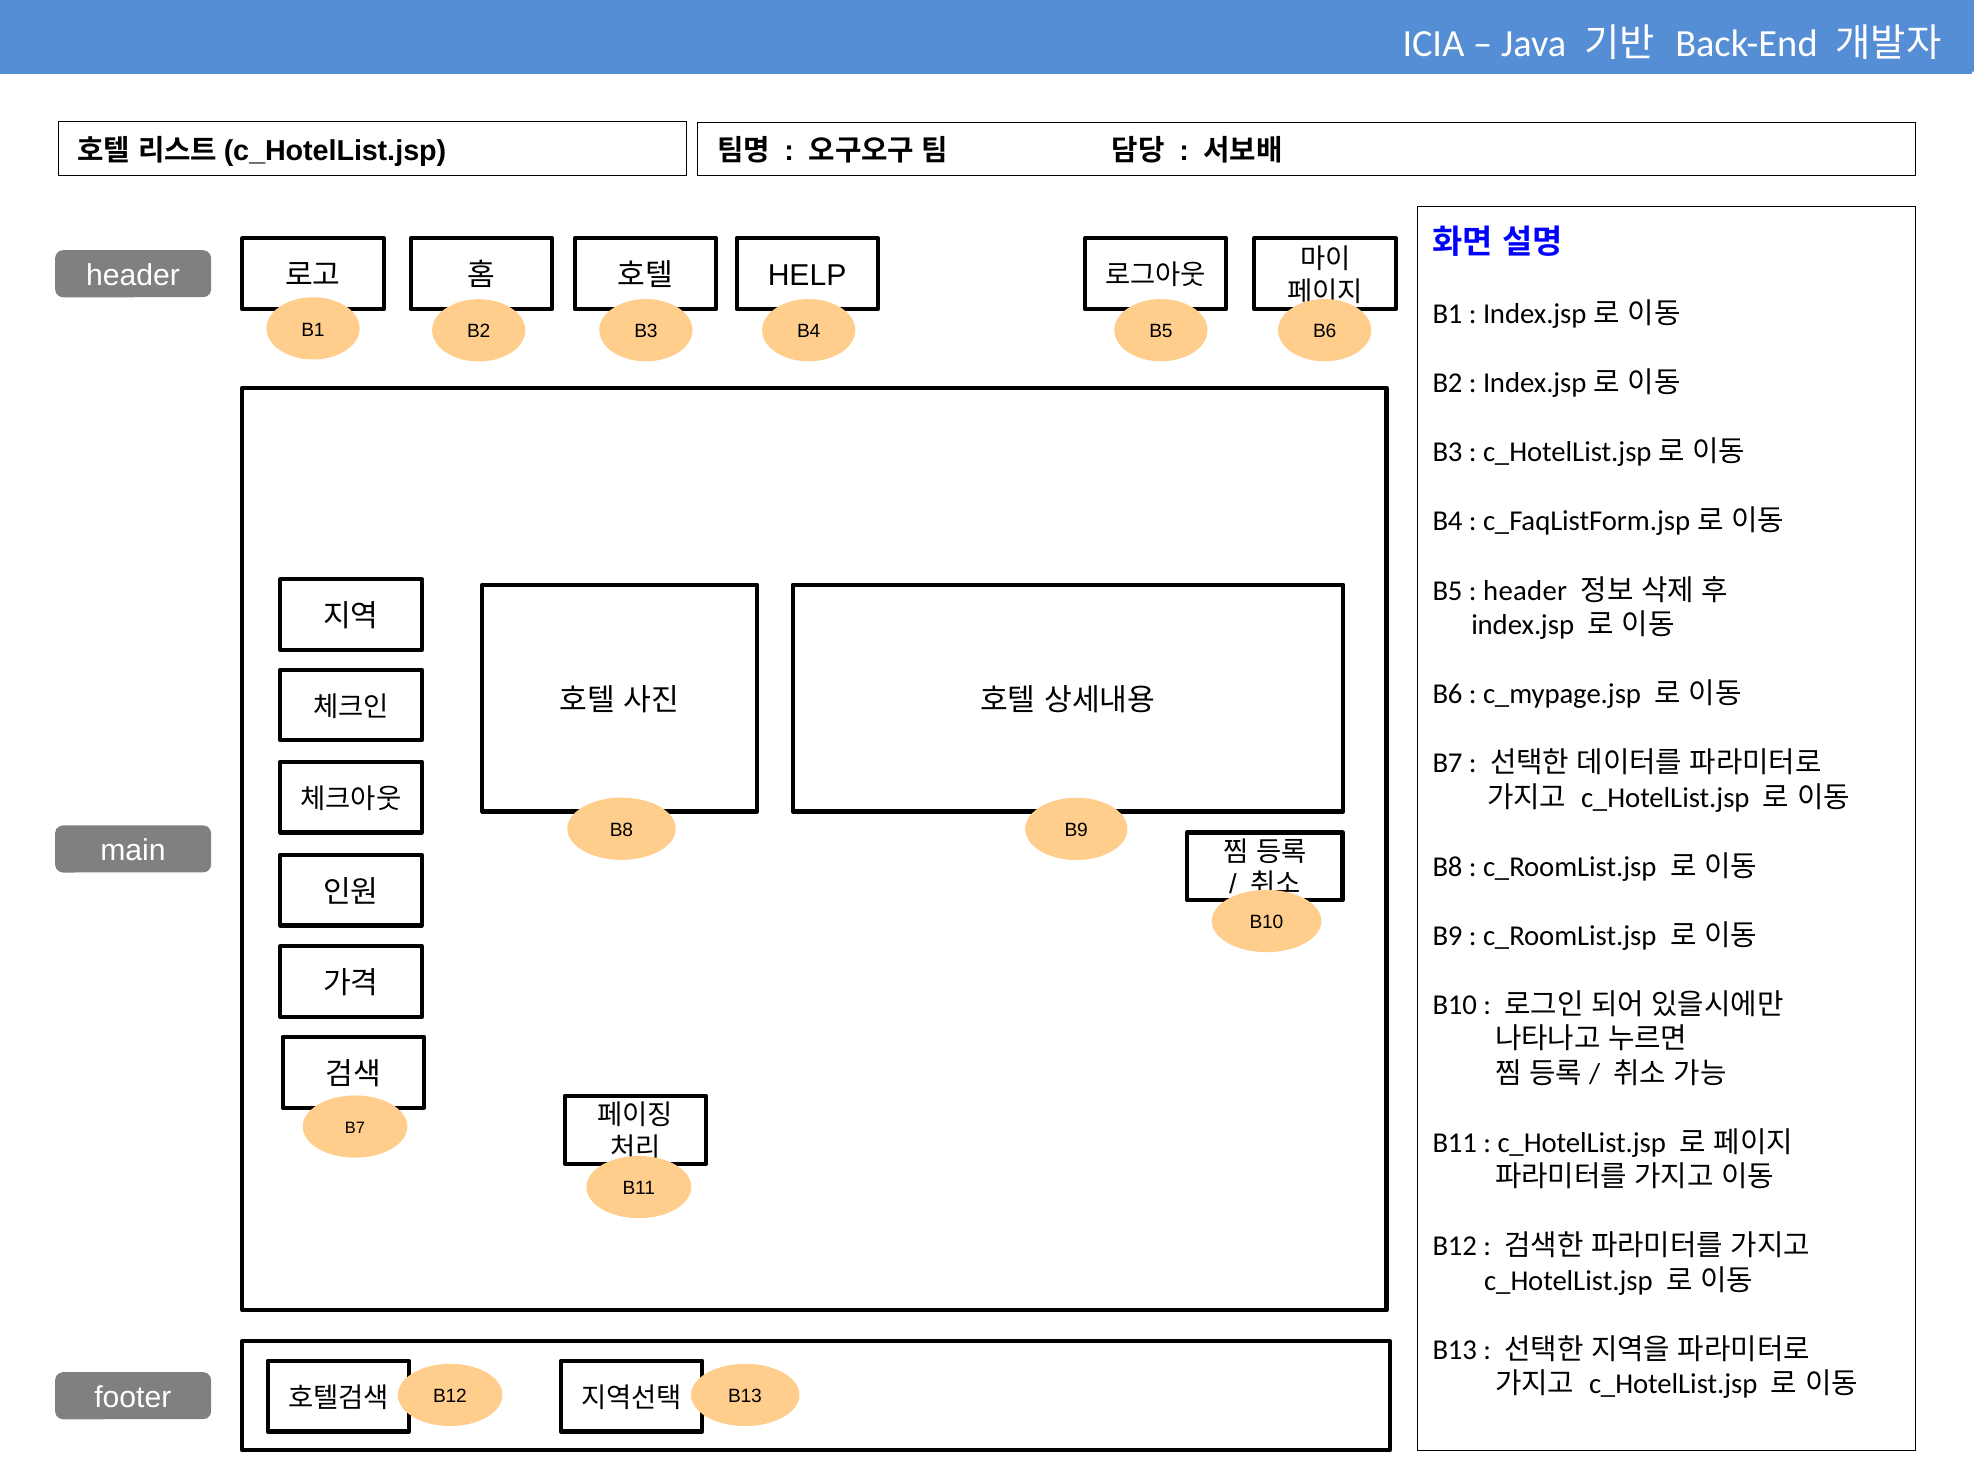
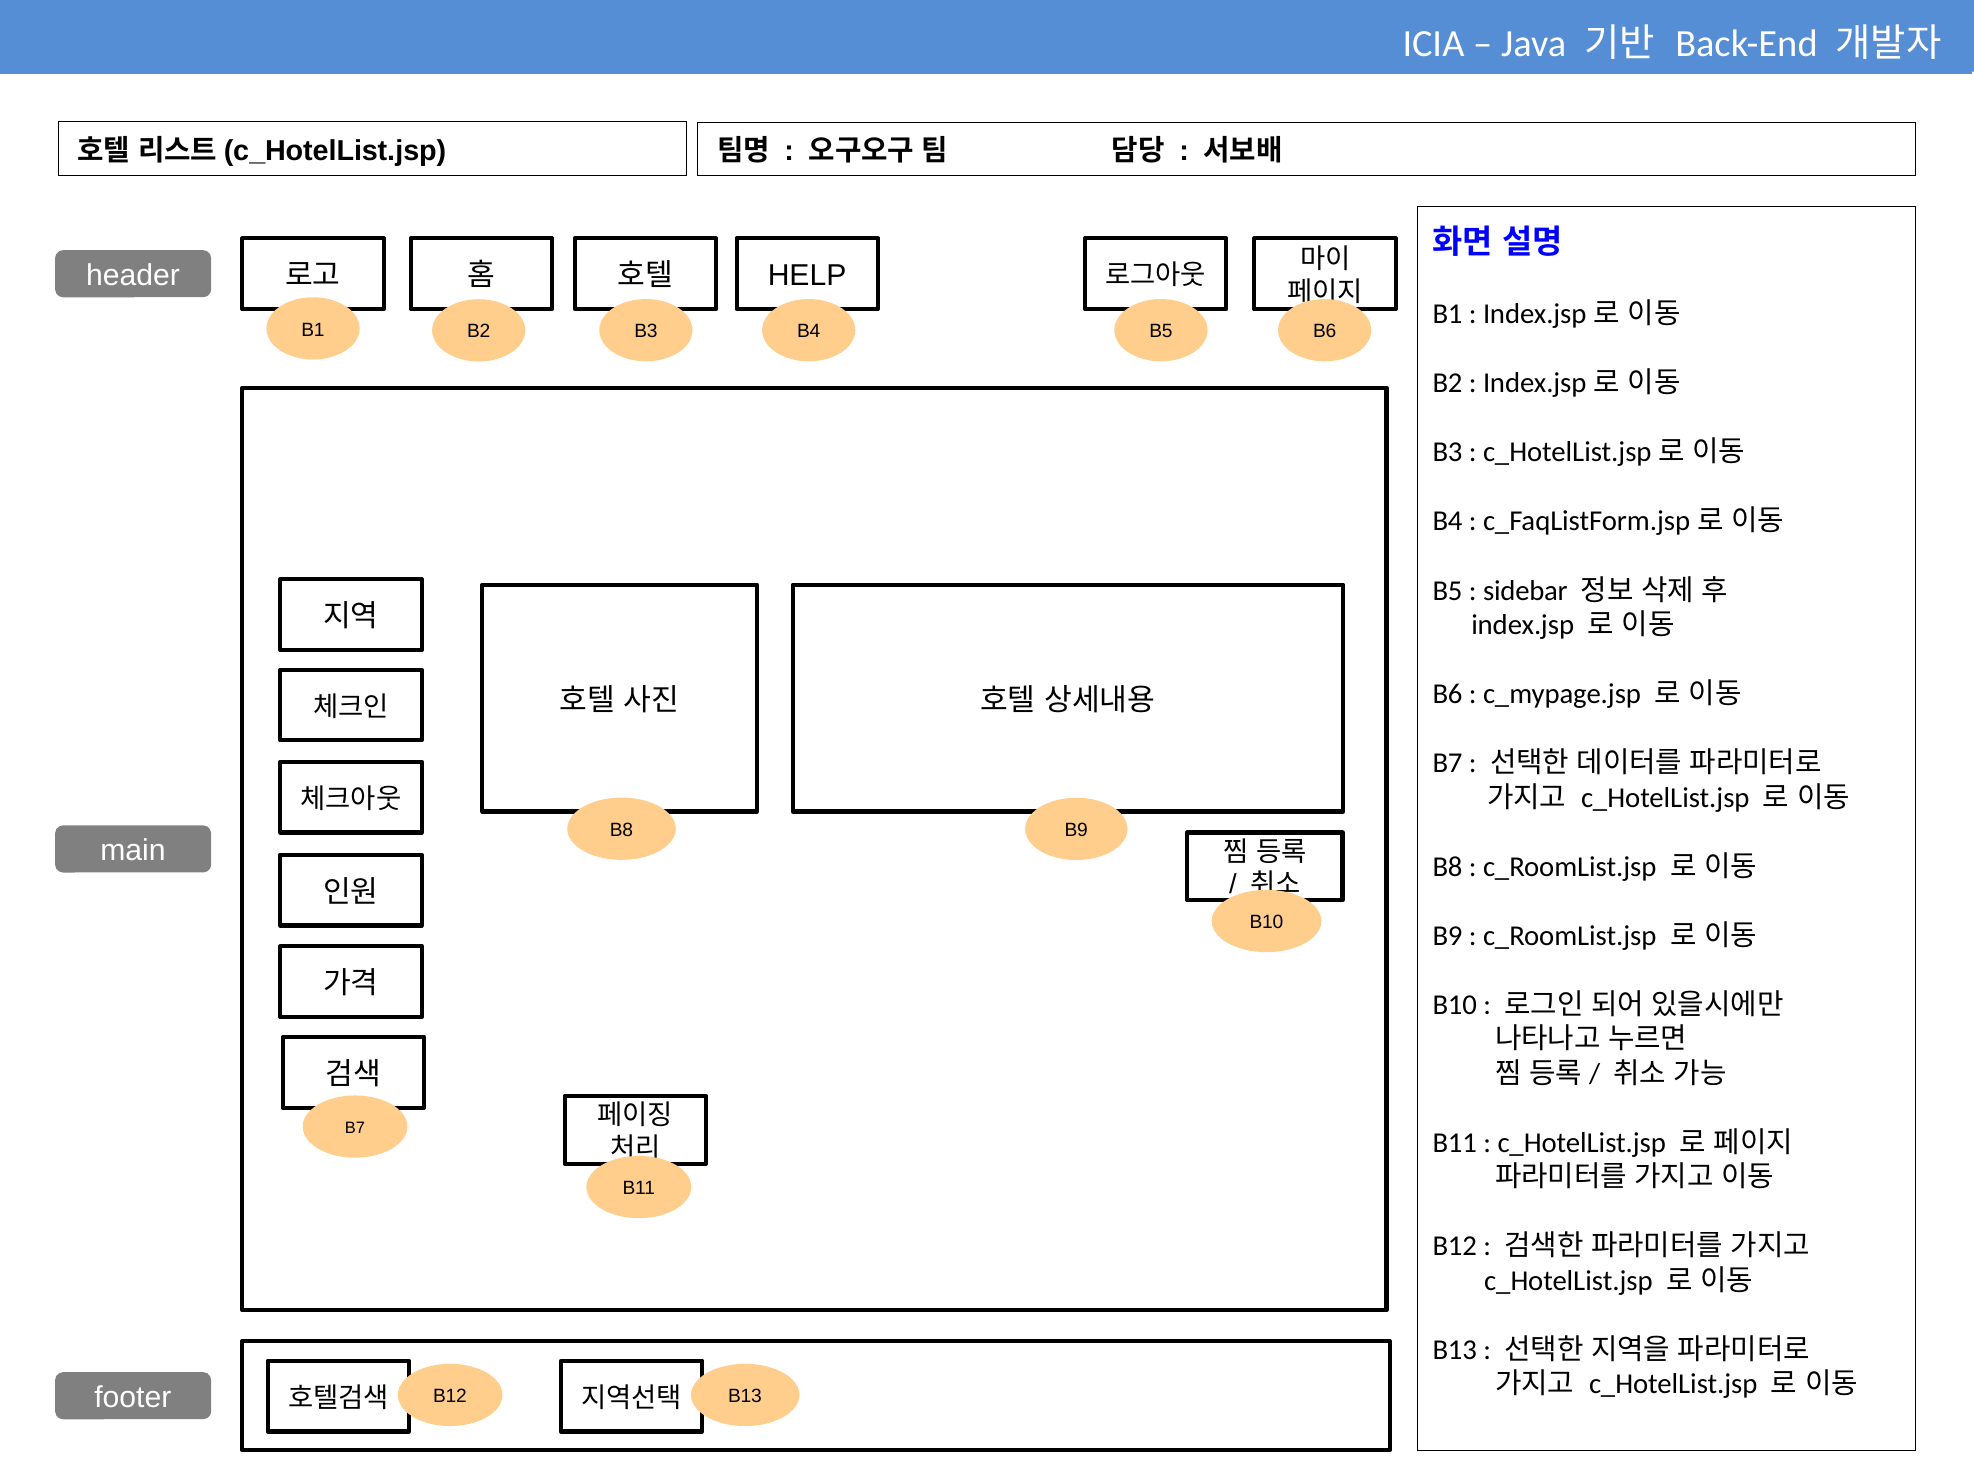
header at (1525, 590): header -> sidebar
